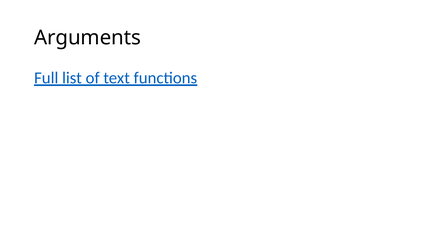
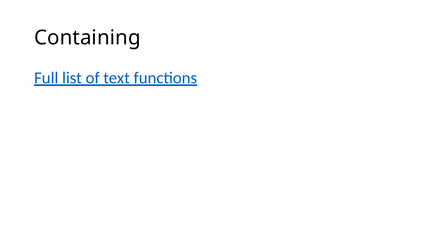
Arguments: Arguments -> Containing
